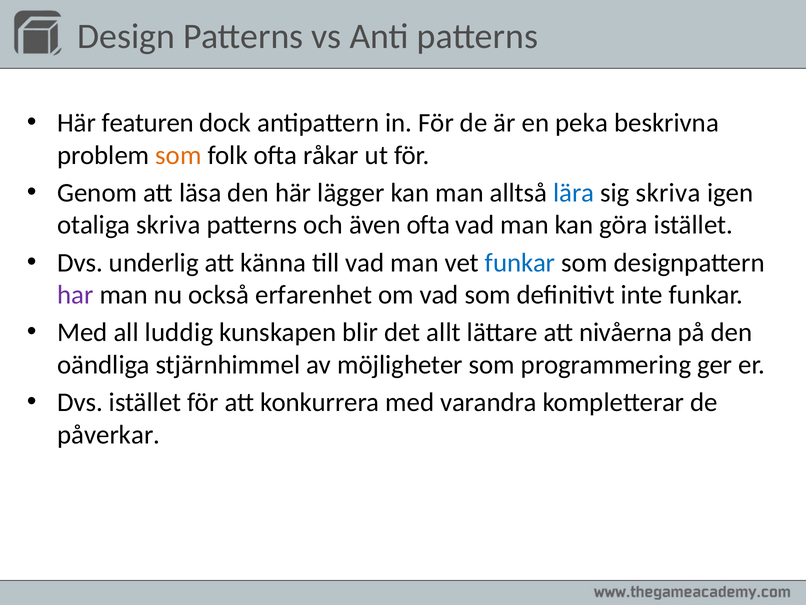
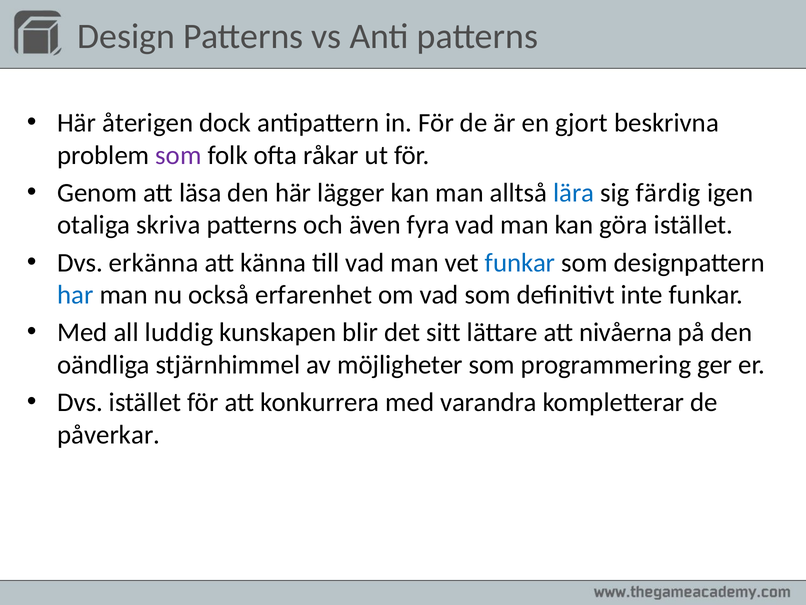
featuren: featuren -> återigen
peka: peka -> gjort
som at (179, 155) colour: orange -> purple
sig skriva: skriva -> färdig
även ofta: ofta -> fyra
underlig: underlig -> erkänna
har colour: purple -> blue
allt: allt -> sitt
